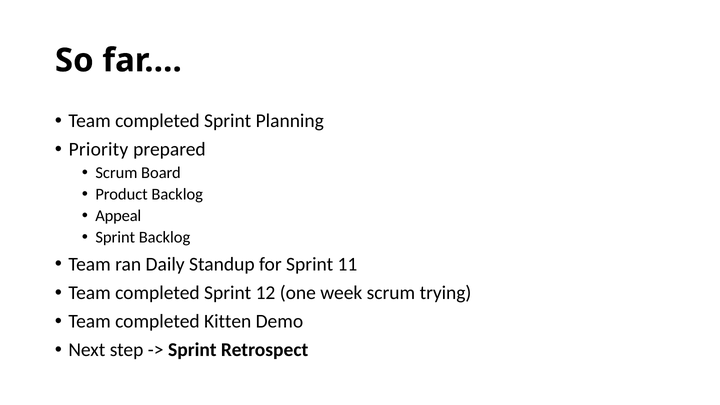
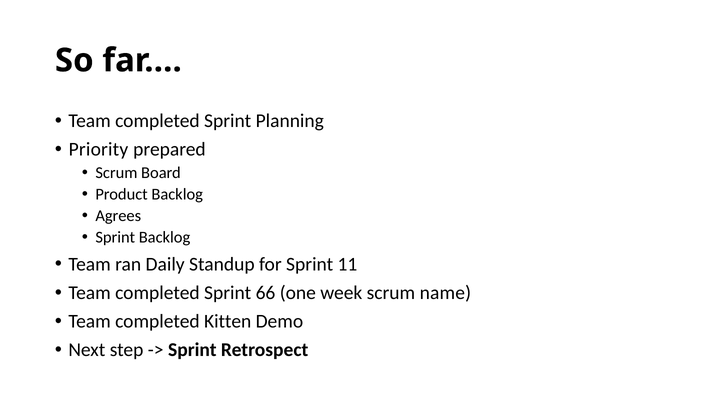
Appeal: Appeal -> Agrees
12: 12 -> 66
trying: trying -> name
